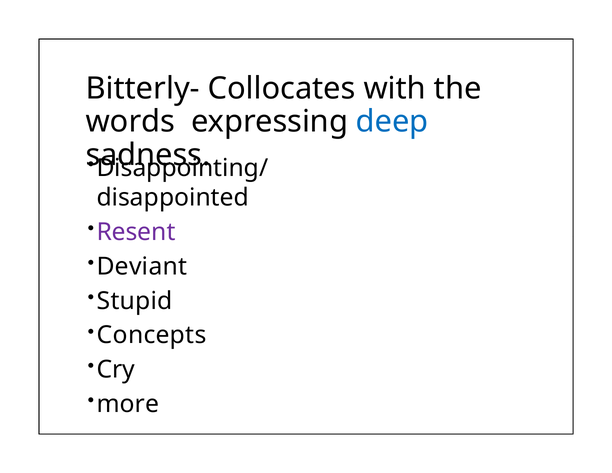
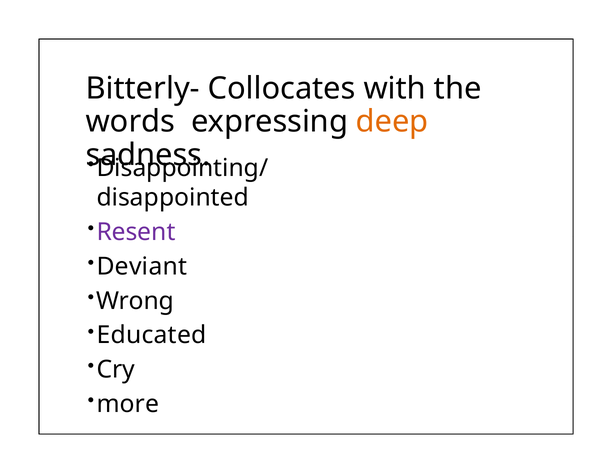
deep colour: blue -> orange
Stupid: Stupid -> Wrong
Concepts: Concepts -> Educated
